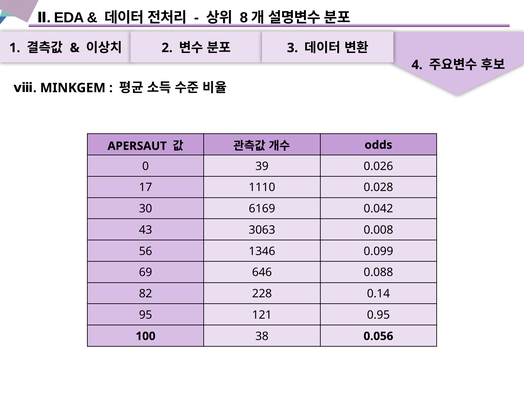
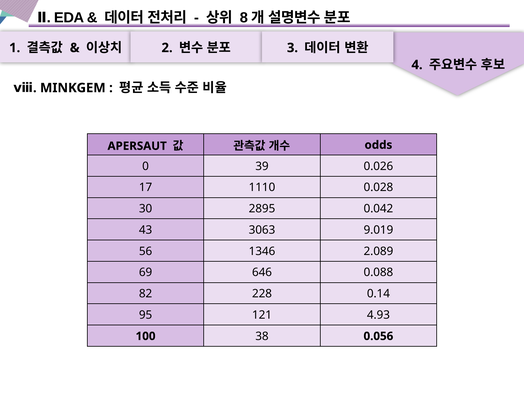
6169: 6169 -> 2895
0.008: 0.008 -> 9.019
0.099: 0.099 -> 2.089
0.95: 0.95 -> 4.93
